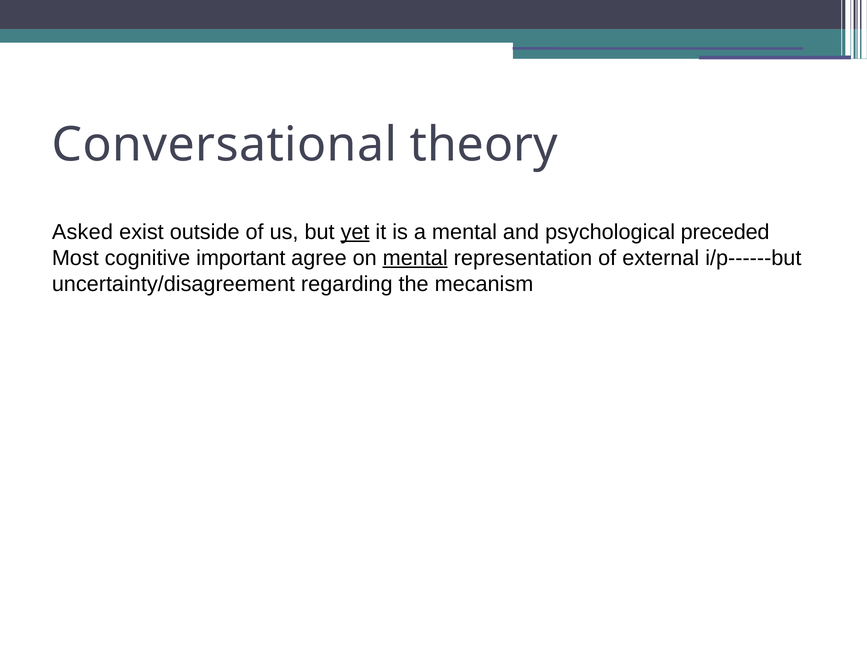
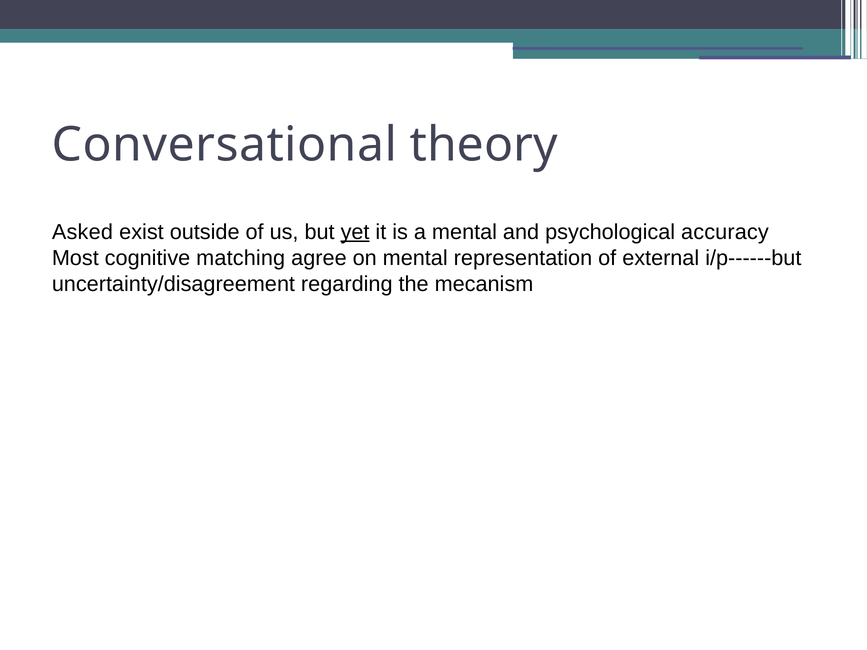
preceded: preceded -> accuracy
important: important -> matching
mental at (415, 258) underline: present -> none
